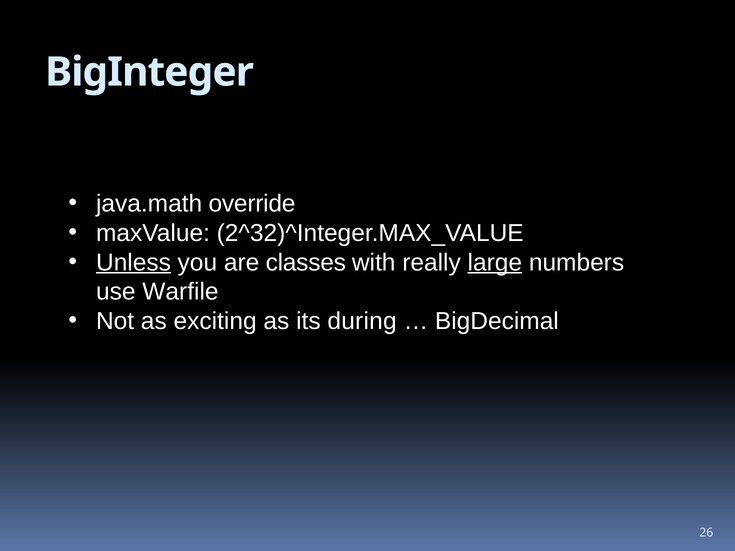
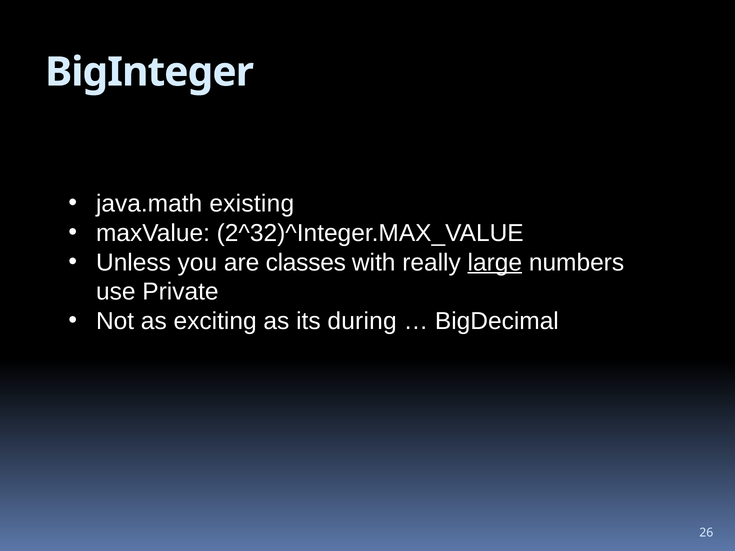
override: override -> existing
Unless underline: present -> none
Warfile: Warfile -> Private
